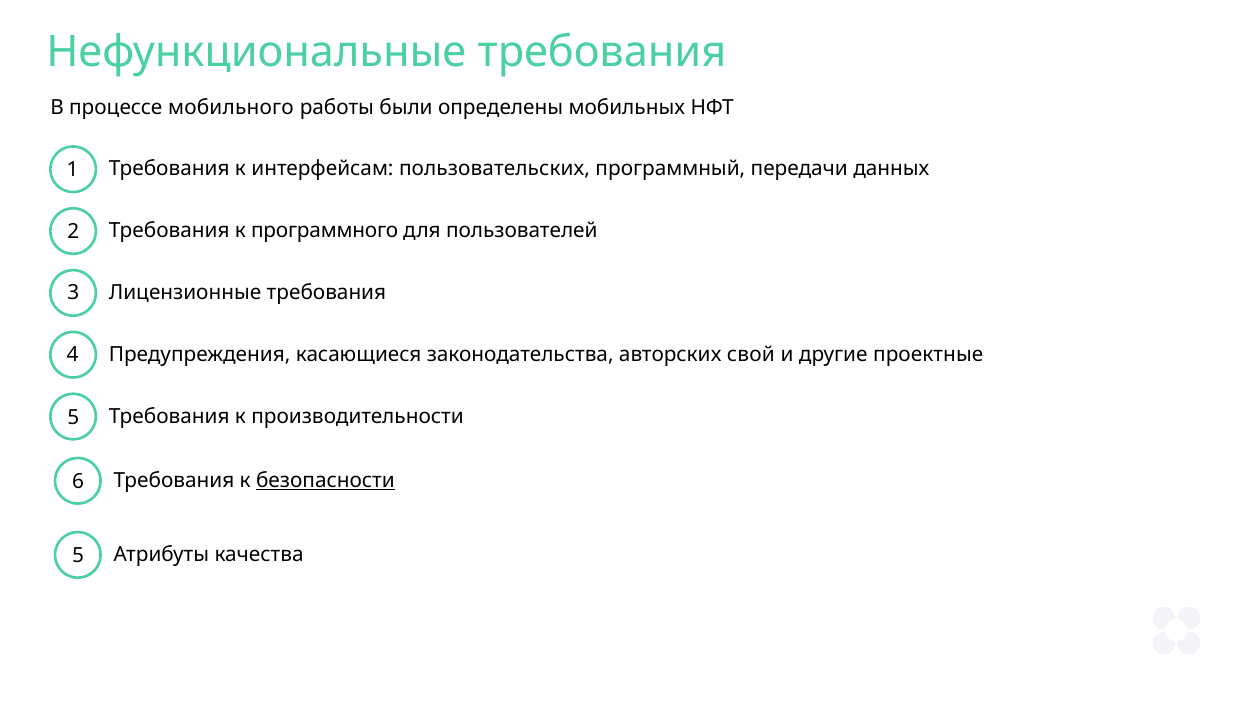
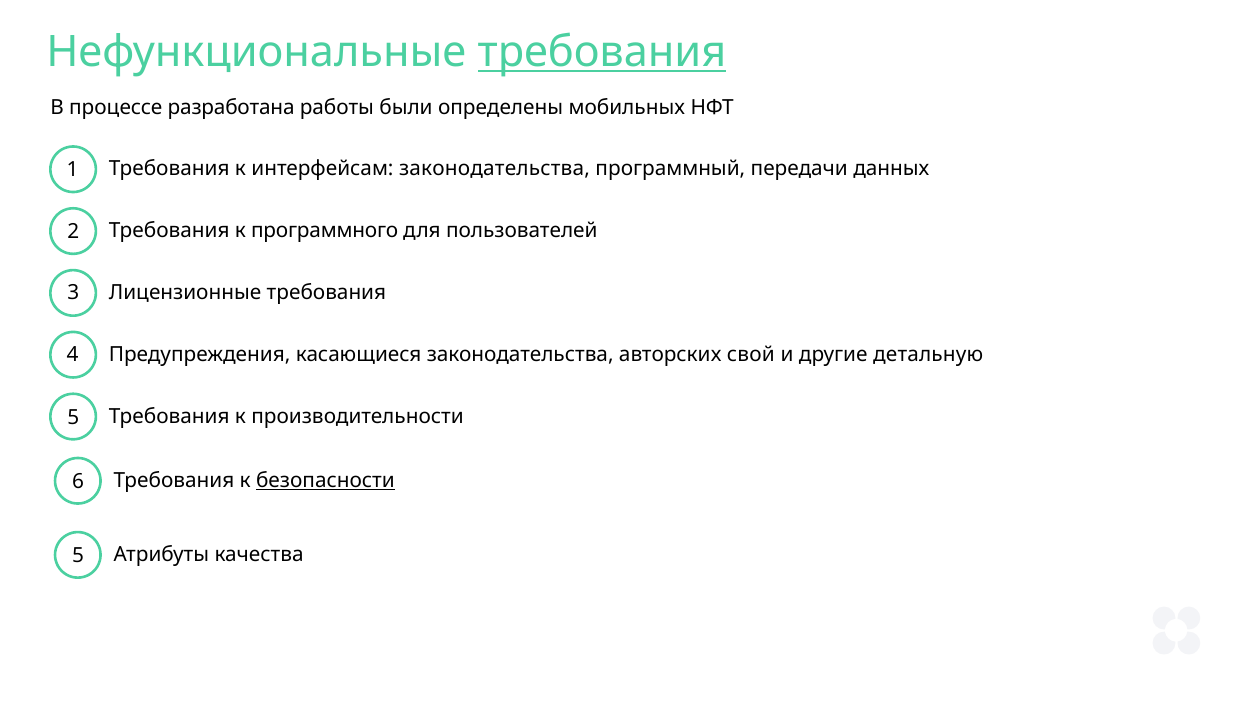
требования at (602, 52) underline: none -> present
мобильного: мобильного -> разработана
интерфейсам пользовательских: пользовательских -> законодательства
проектные: проектные -> детальную
